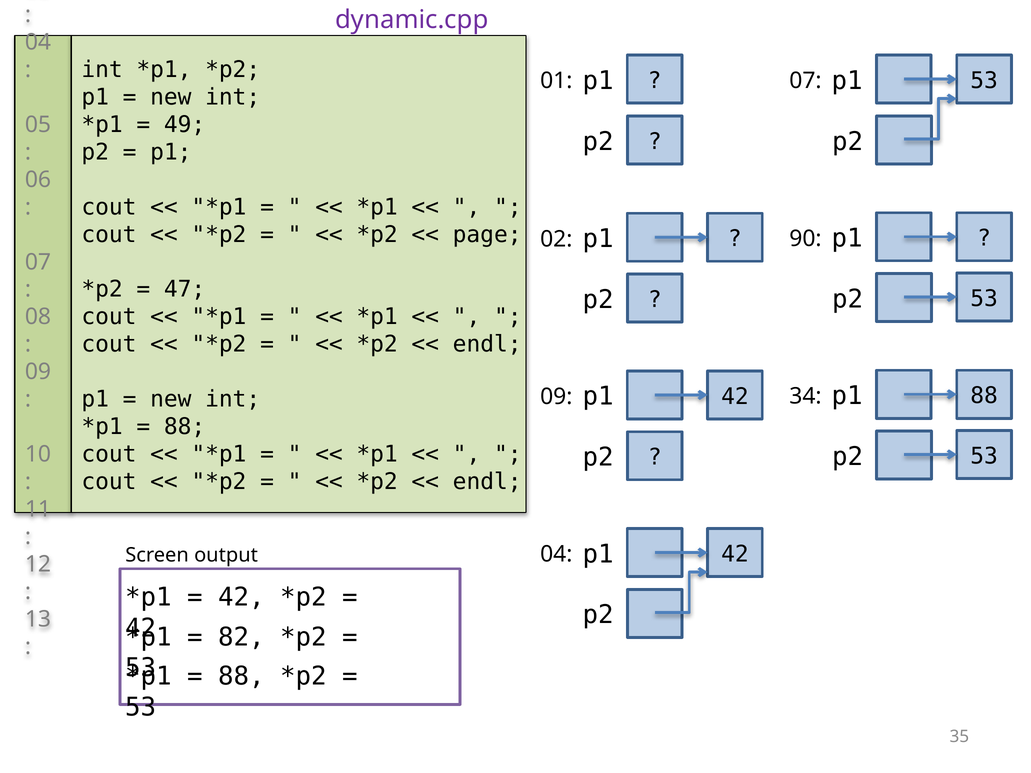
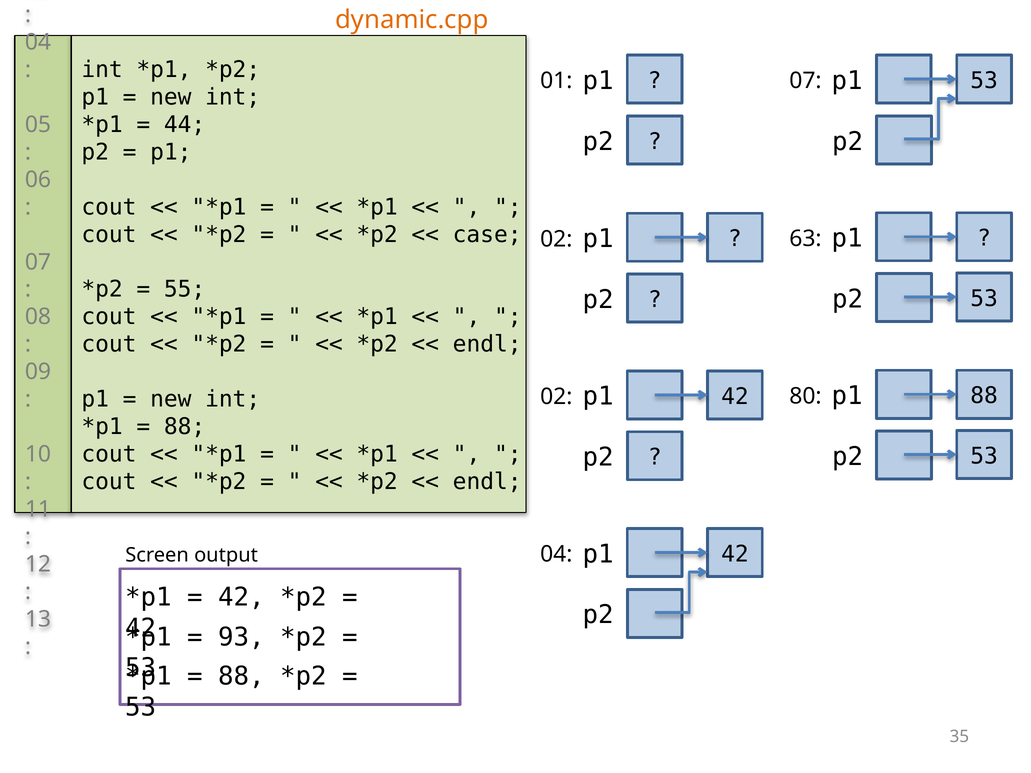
dynamic.cpp colour: purple -> orange
49: 49 -> 44
page: page -> case
90: 90 -> 63
47: 47 -> 55
34: 34 -> 80
09 at (556, 397): 09 -> 02
82: 82 -> 93
